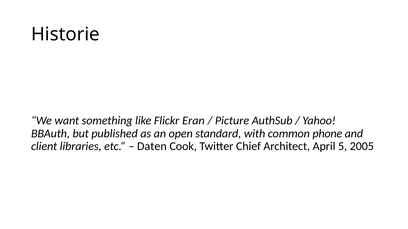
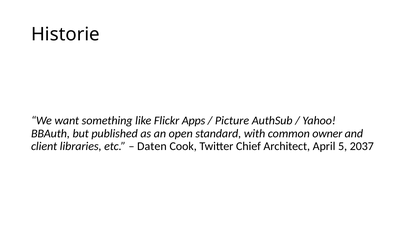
Eran: Eran -> Apps
phone: phone -> owner
2005: 2005 -> 2037
